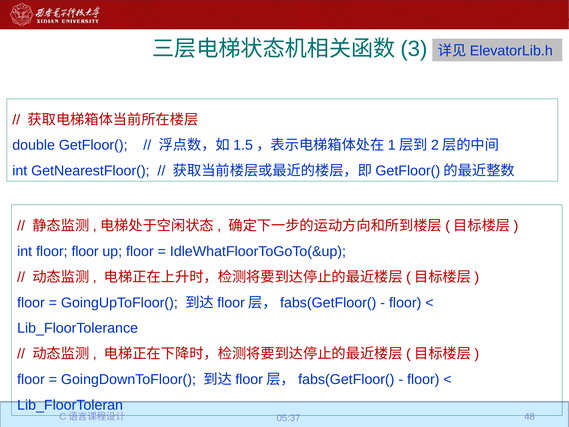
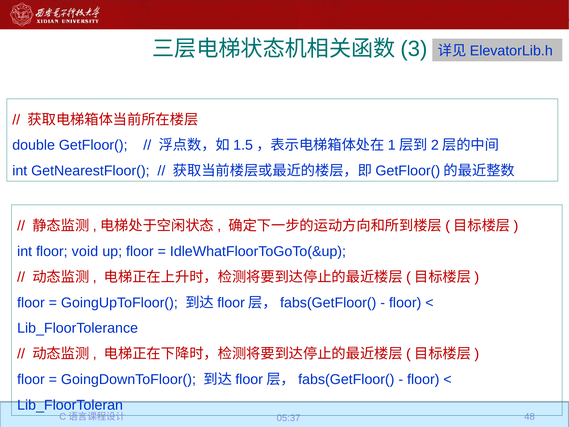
floor floor: floor -> void
